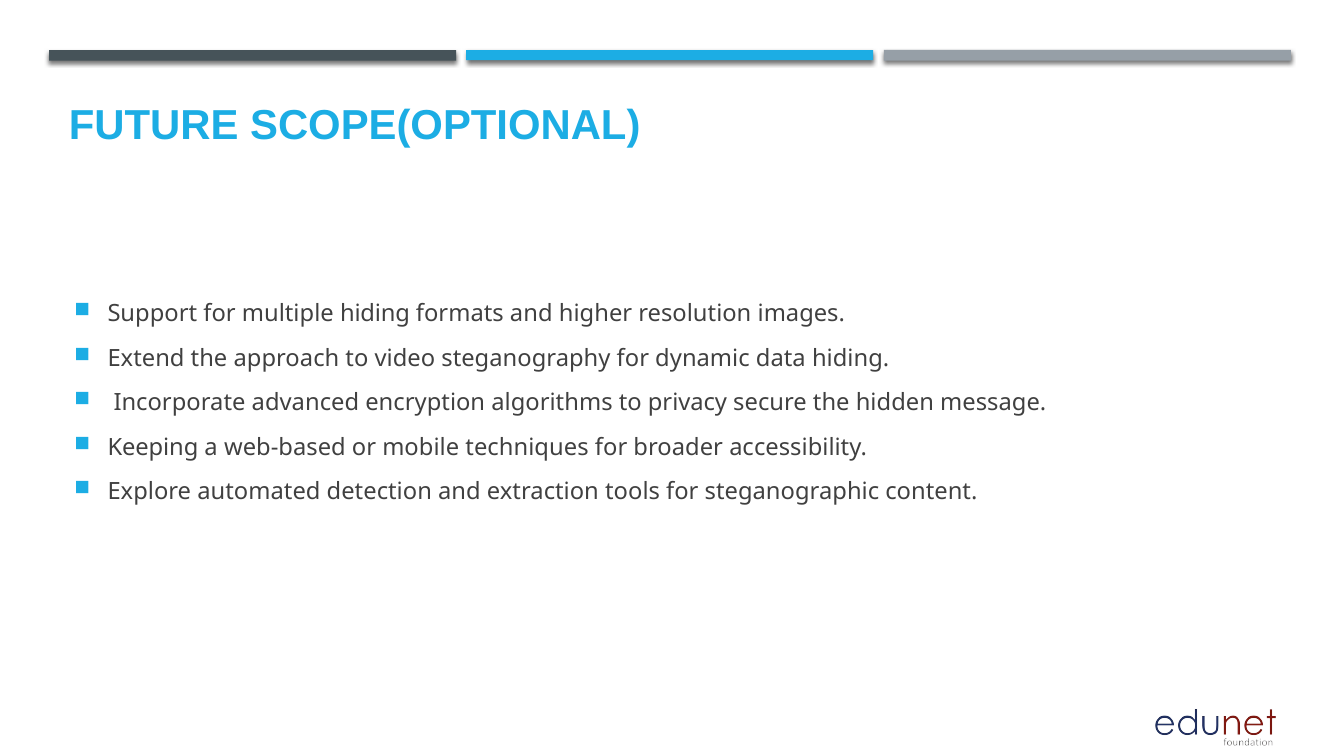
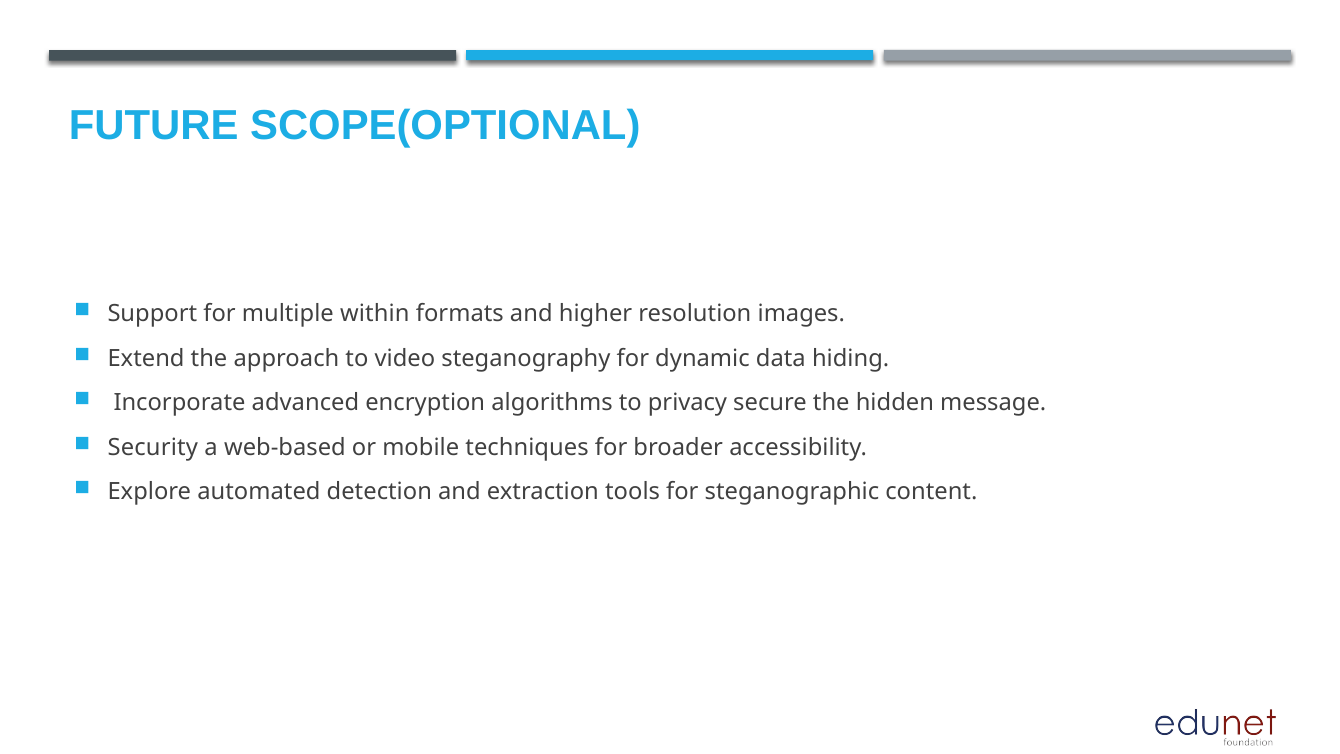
multiple hiding: hiding -> within
Keeping: Keeping -> Security
